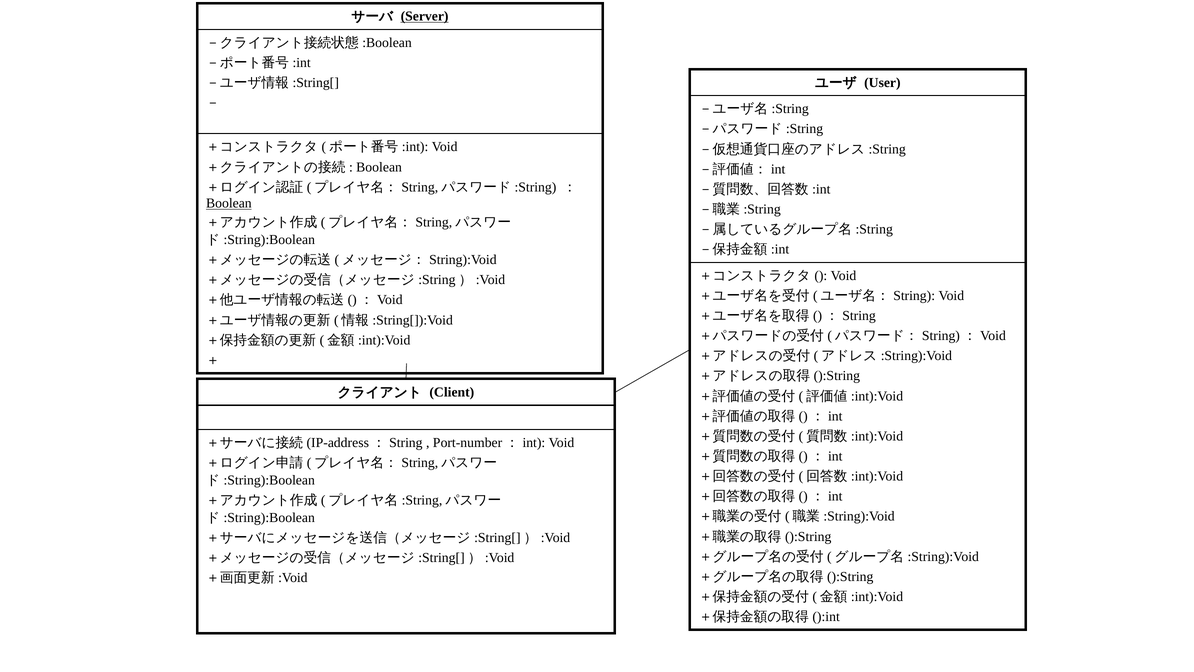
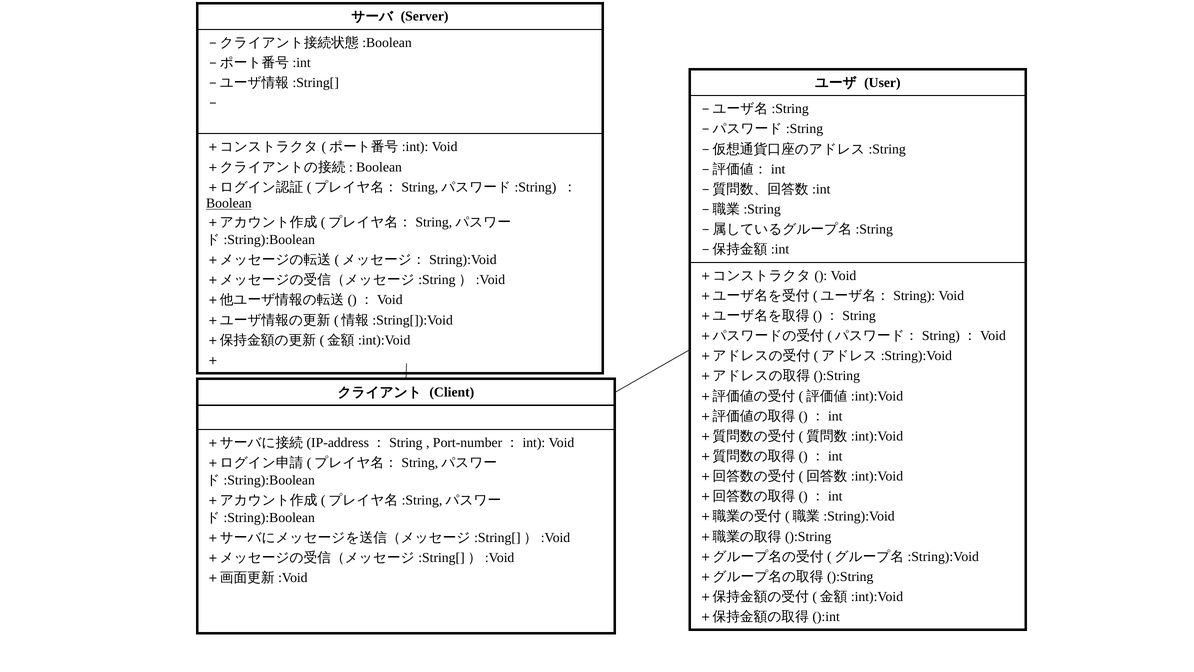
Server underline: present -> none
